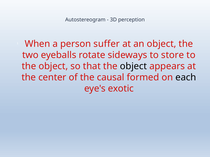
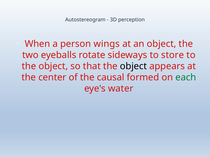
suffer: suffer -> wings
each colour: black -> green
exotic: exotic -> water
